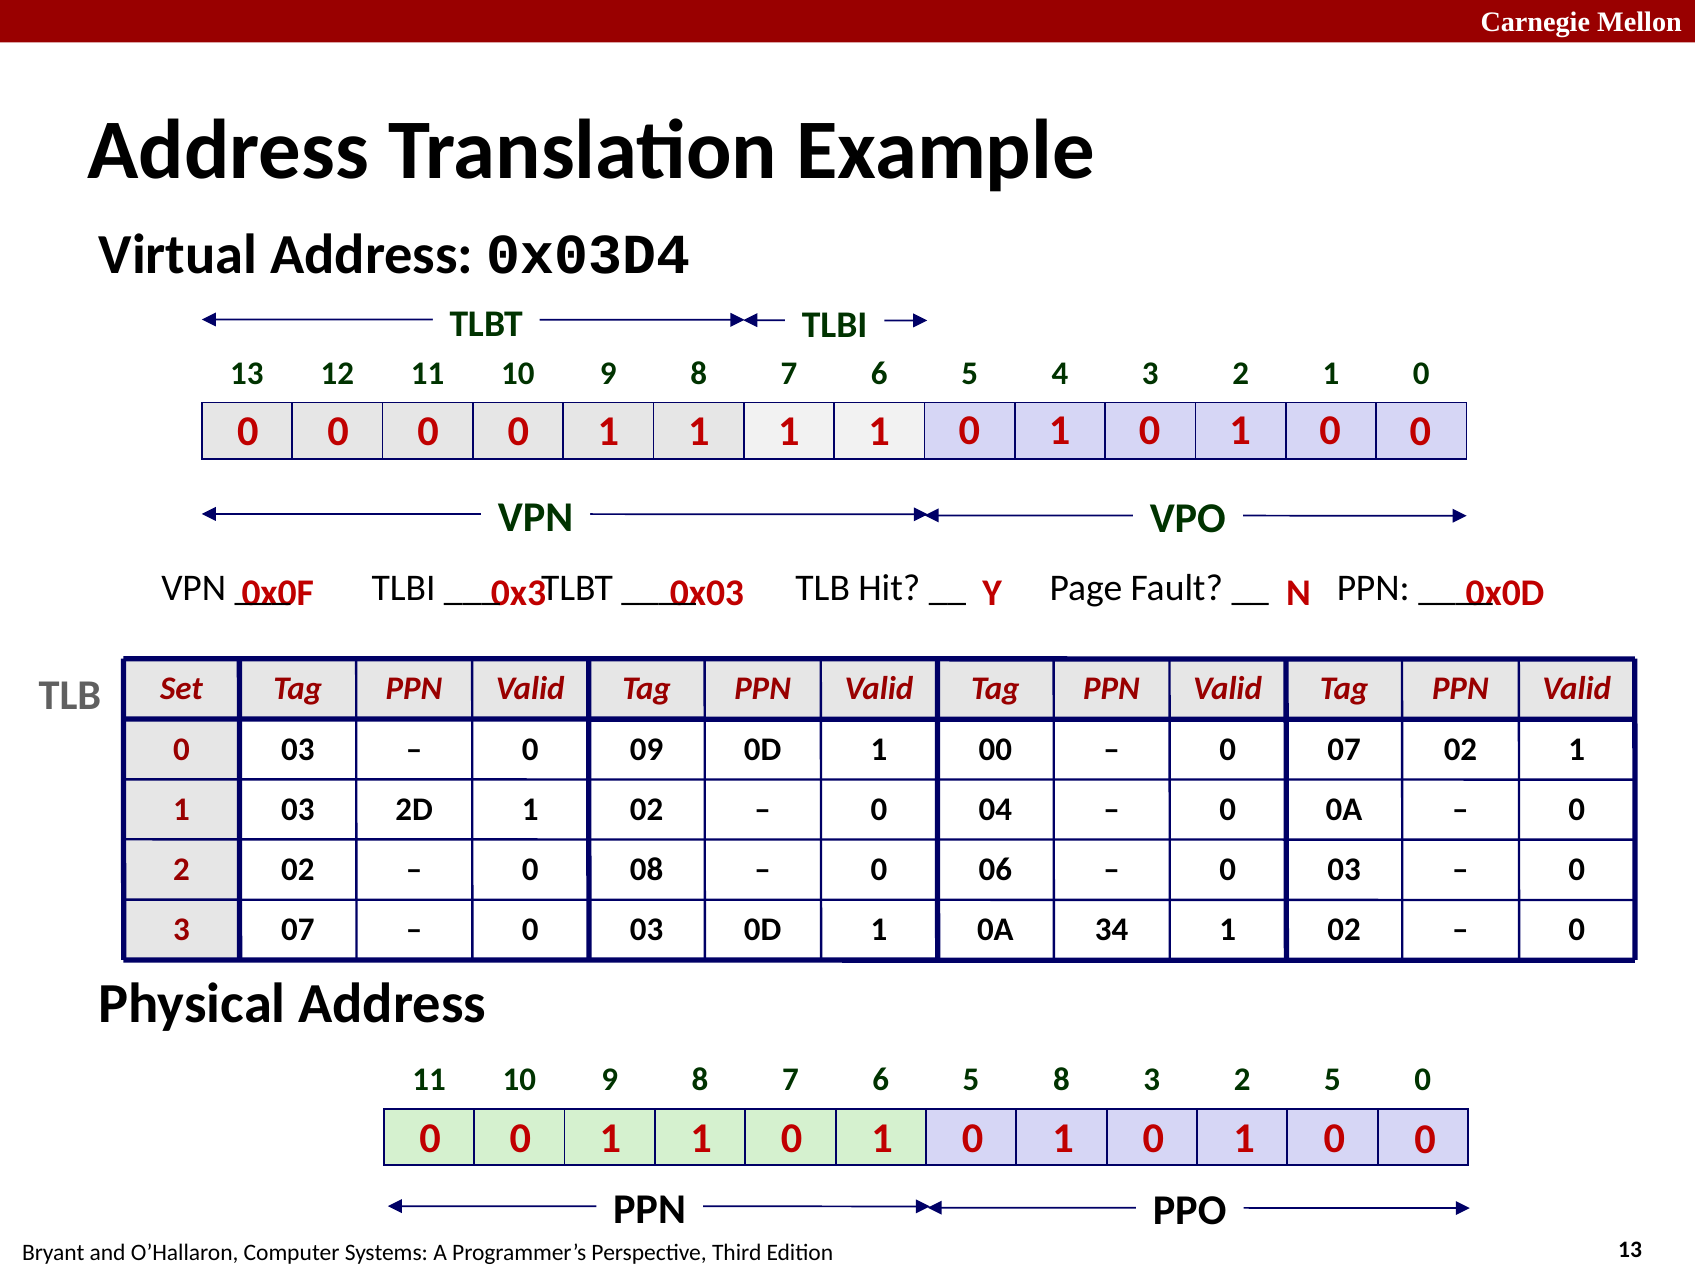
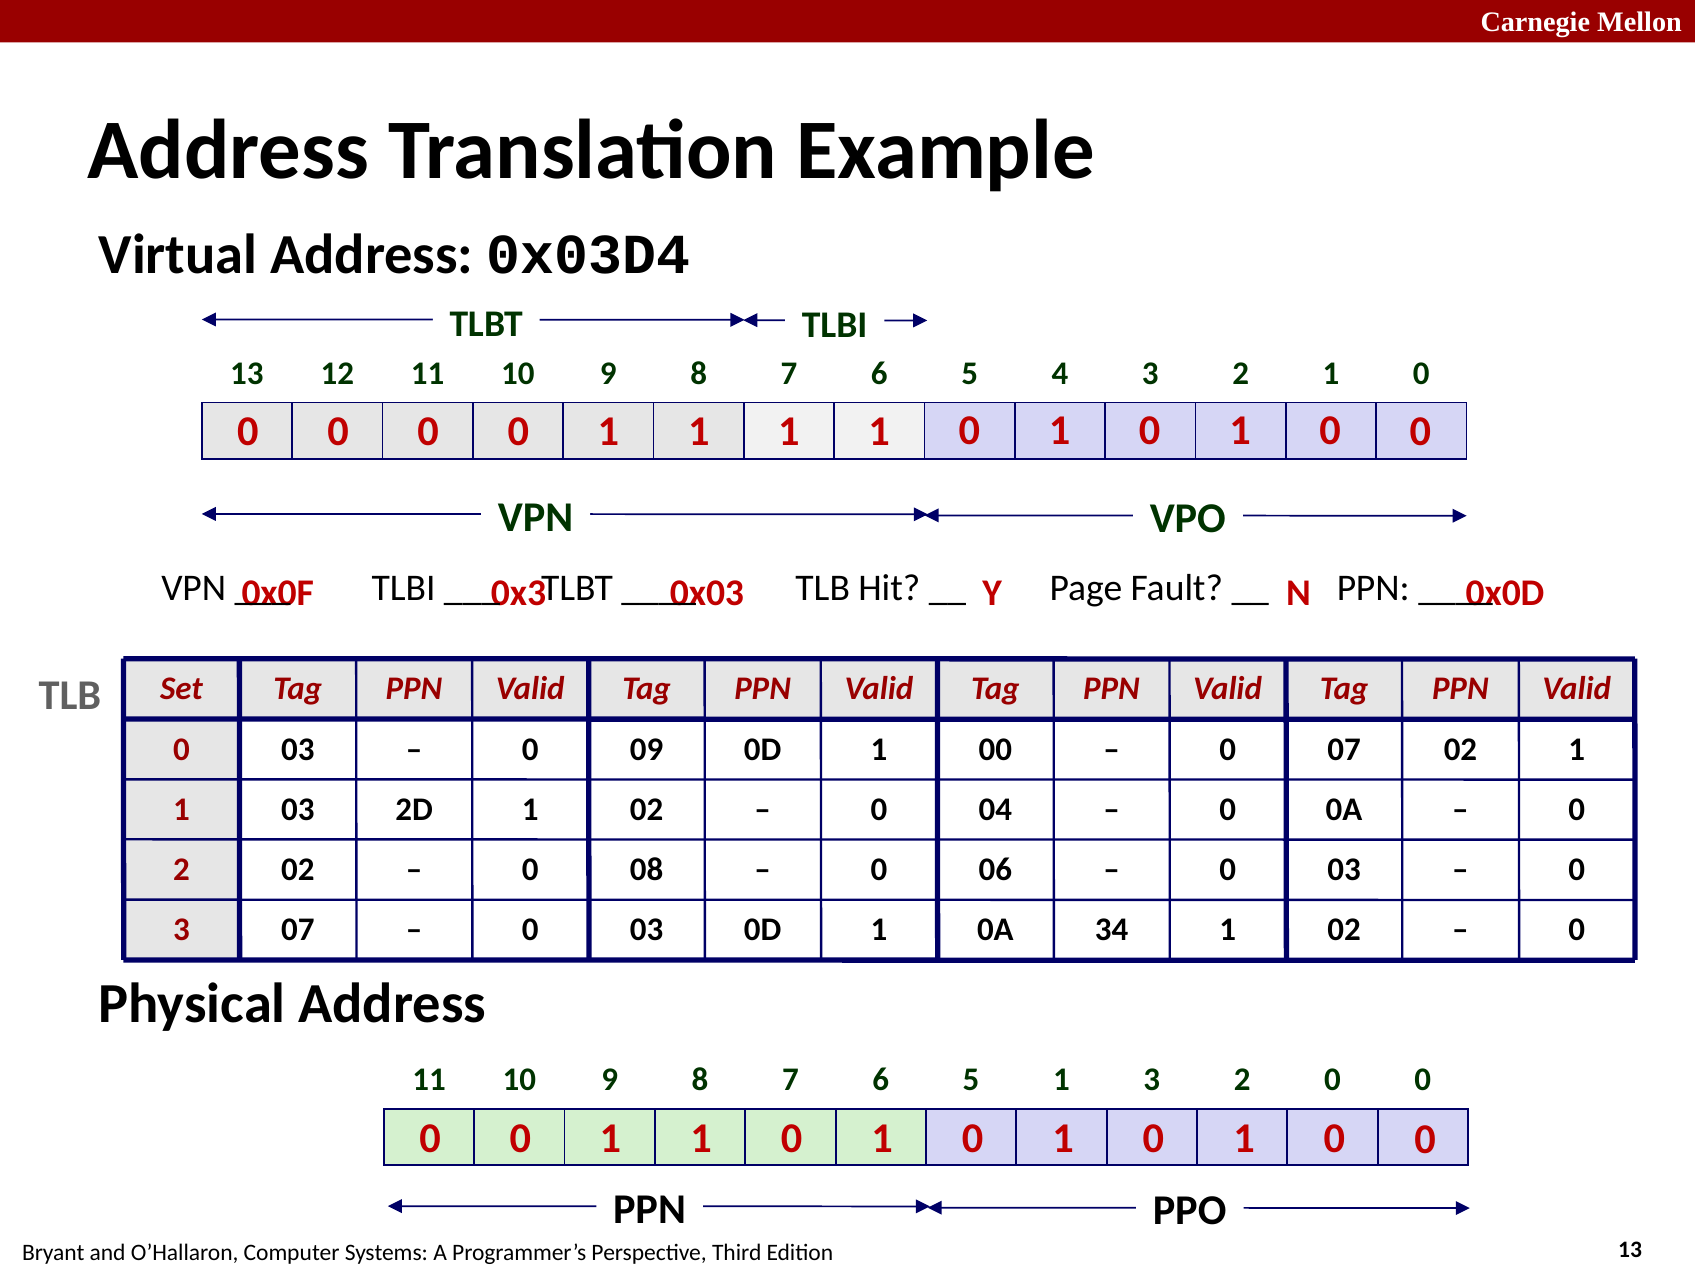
5 8: 8 -> 1
3 2 5: 5 -> 0
